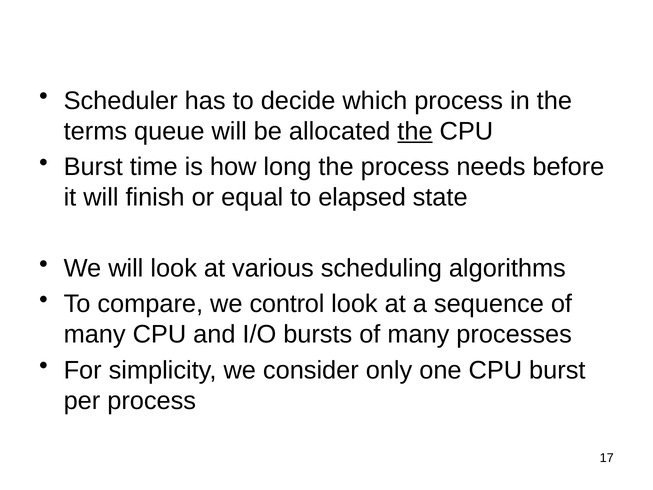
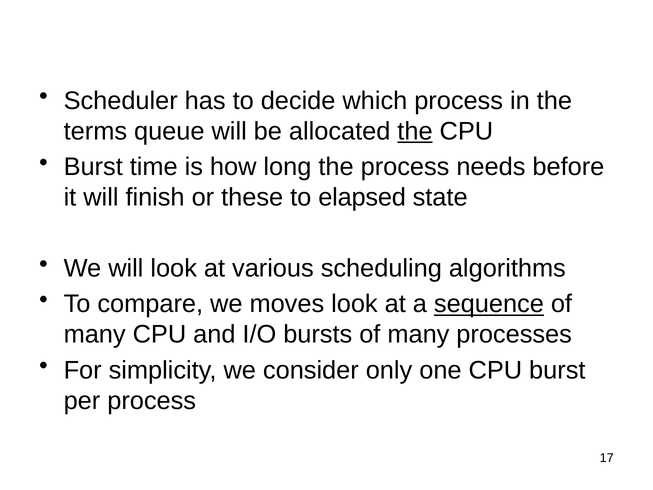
equal: equal -> these
control: control -> moves
sequence underline: none -> present
